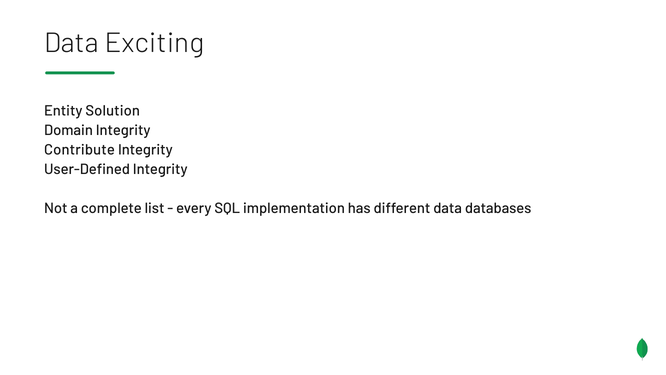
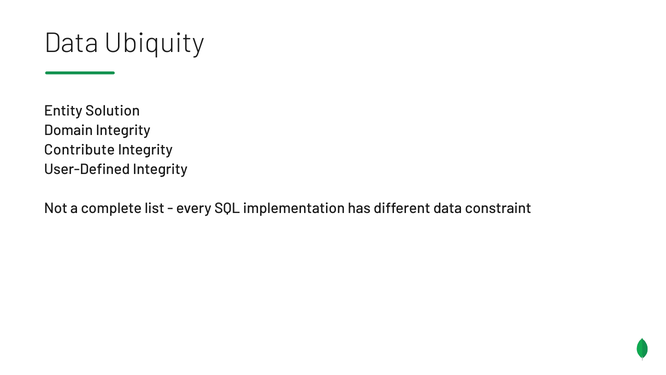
Exciting: Exciting -> Ubiquity
databases: databases -> constraint
